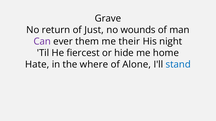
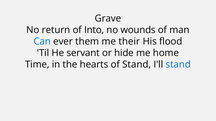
Just: Just -> Into
Can colour: purple -> blue
night: night -> flood
fiercest: fiercest -> servant
Hate: Hate -> Time
where: where -> hearts
of Alone: Alone -> Stand
